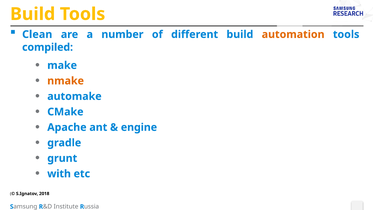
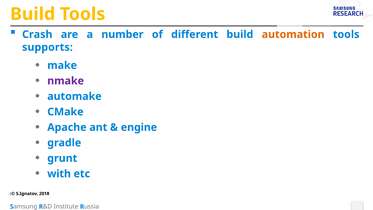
Clean: Clean -> Crash
compiled: compiled -> supports
nmake colour: orange -> purple
